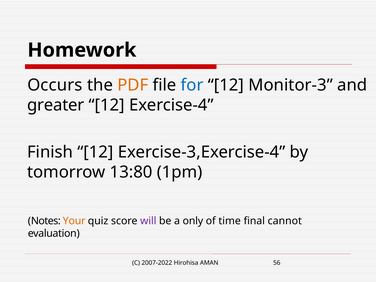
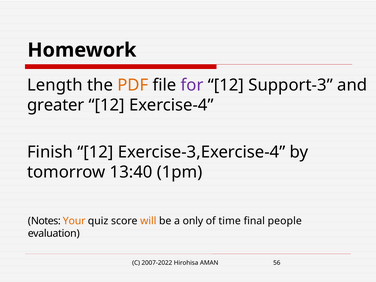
Occurs: Occurs -> Length
for colour: blue -> purple
Monitor-3: Monitor-3 -> Support-3
13:80: 13:80 -> 13:40
will colour: purple -> orange
cannot: cannot -> people
